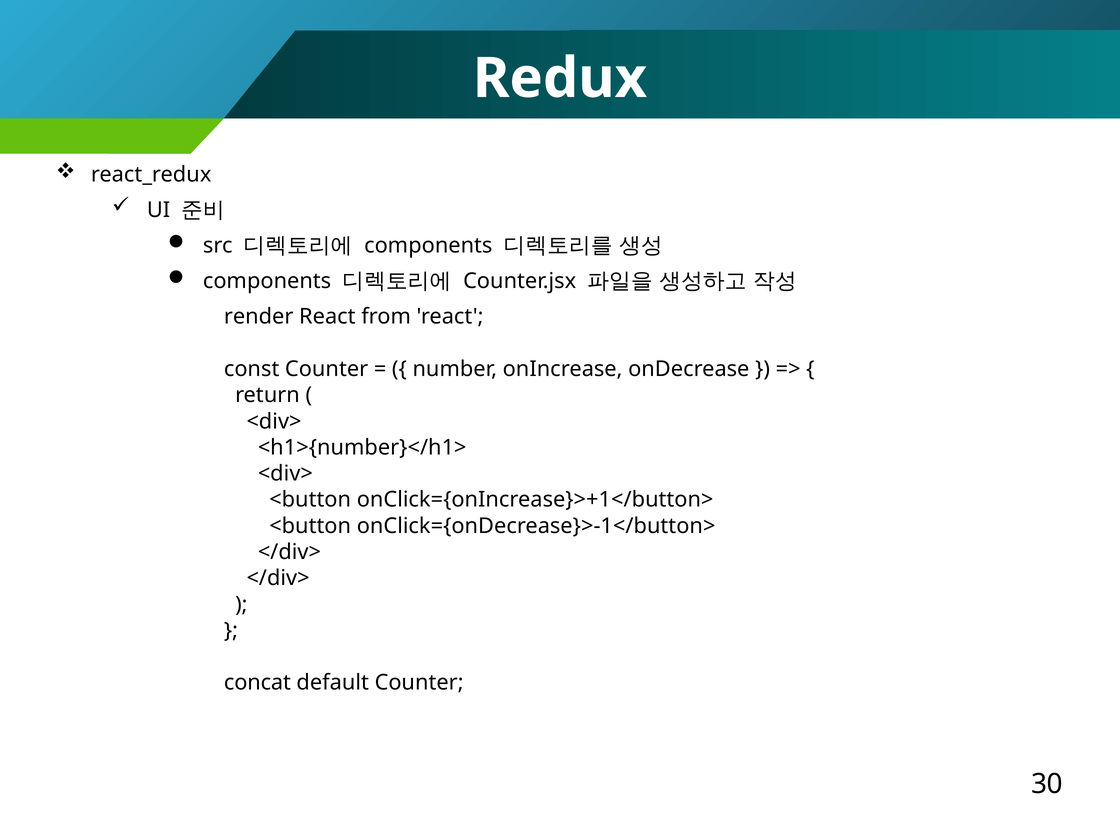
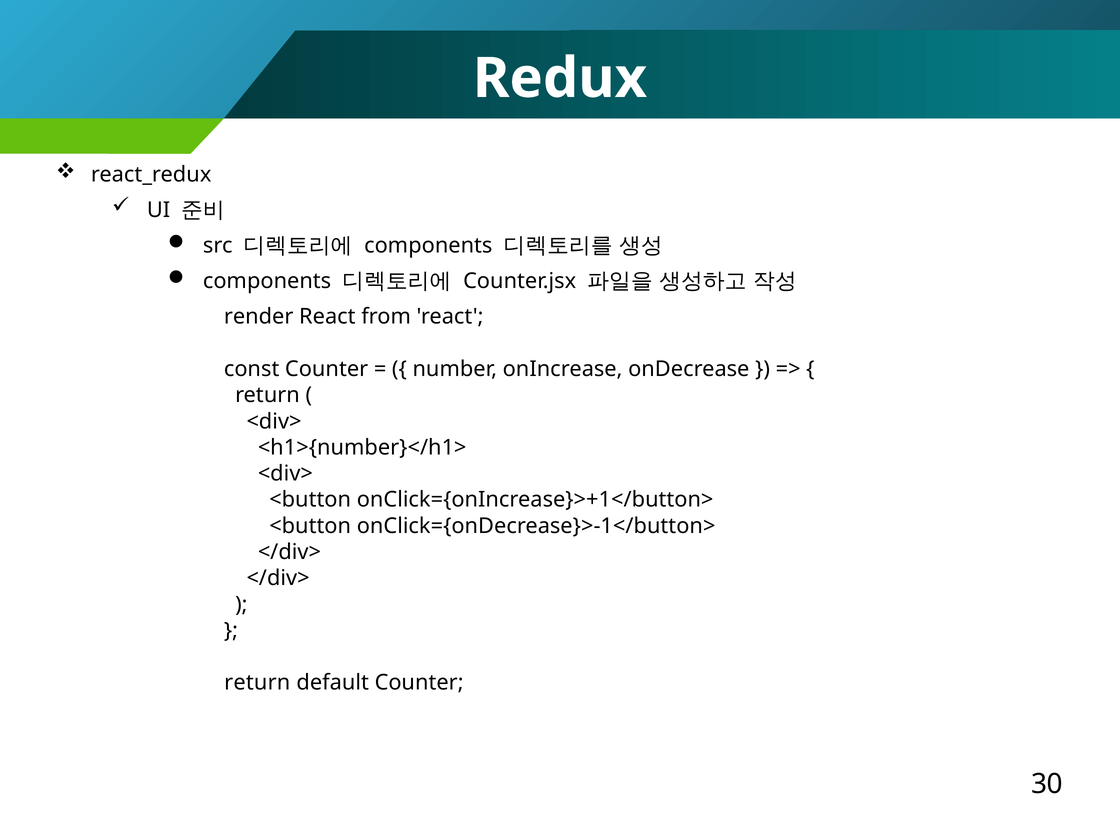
concat at (257, 683): concat -> return
